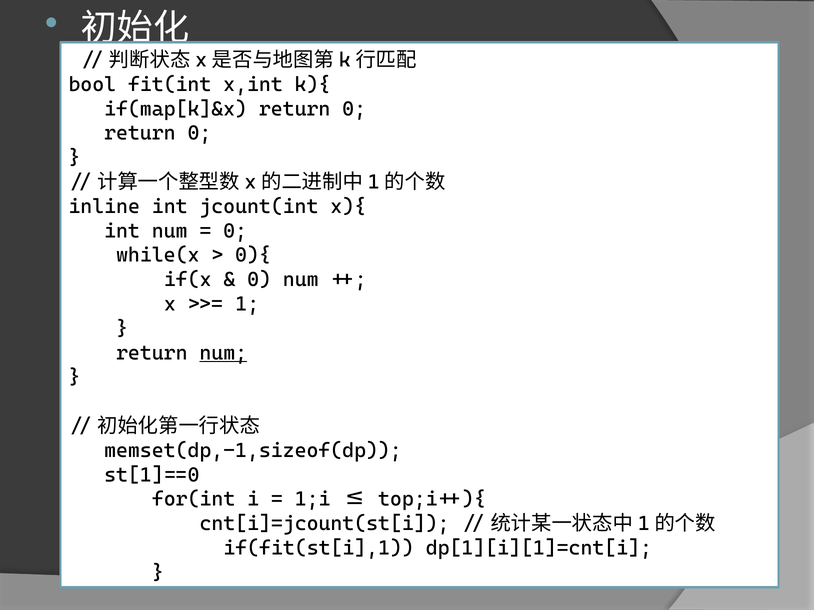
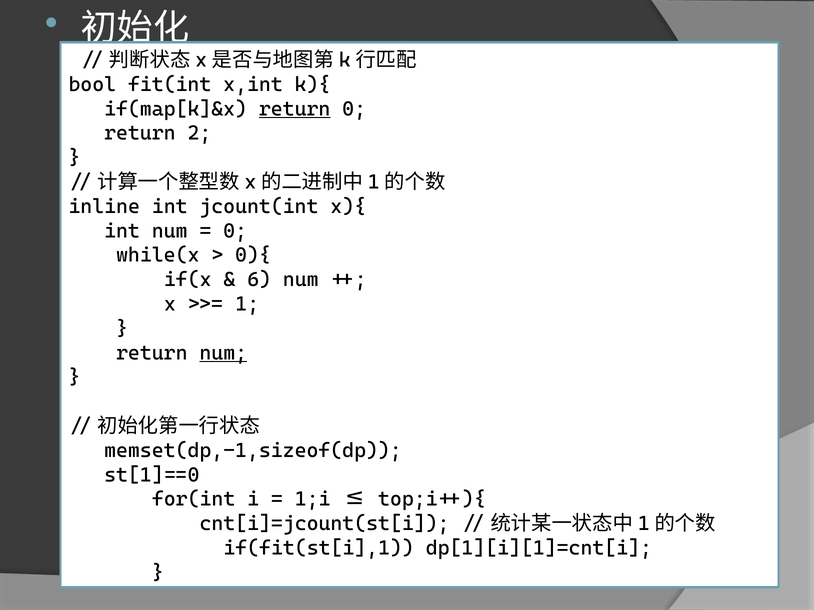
return at (295, 109) underline: none -> present
0 at (199, 133): 0 -> 2
0 at (259, 280): 0 -> 6
